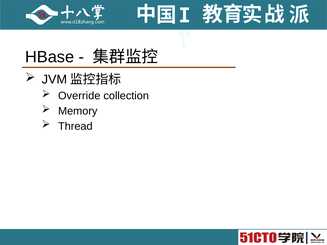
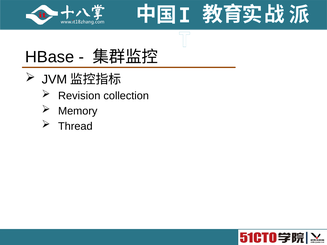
Override: Override -> Revision
